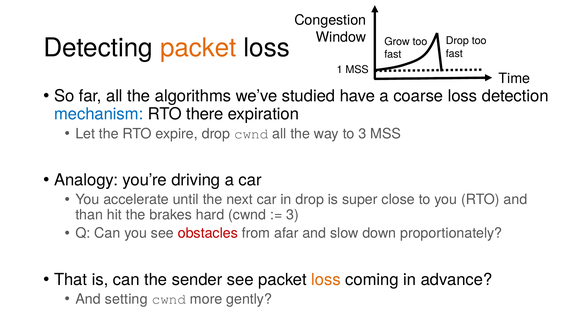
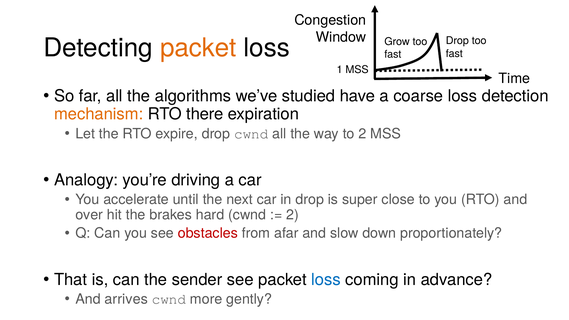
mechanism colour: blue -> orange
to 3: 3 -> 2
than: than -> over
3 at (293, 215): 3 -> 2
loss at (326, 280) colour: orange -> blue
setting: setting -> arrives
